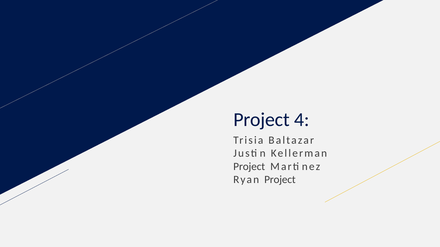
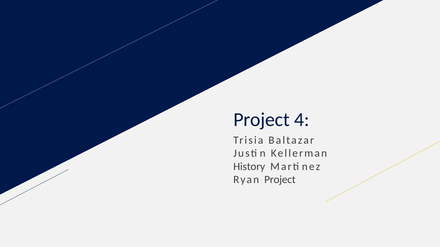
Project at (249, 167): Project -> History
